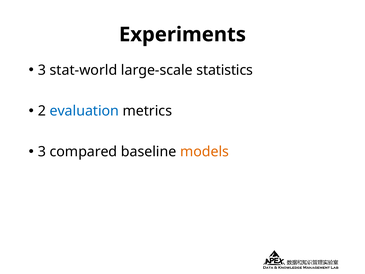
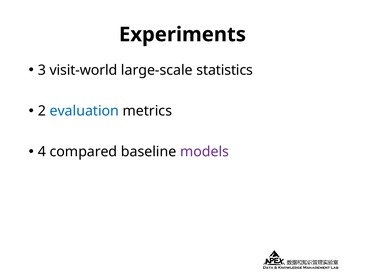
stat-world: stat-world -> visit-world
3 at (42, 152): 3 -> 4
models colour: orange -> purple
